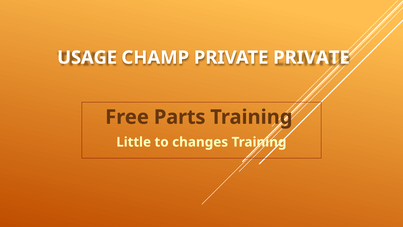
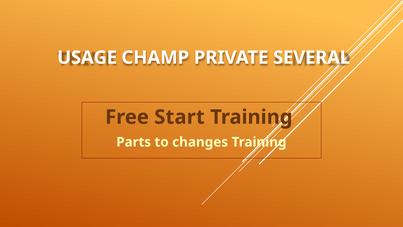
PRIVATE PRIVATE: PRIVATE -> SEVERAL
Parts: Parts -> Start
Little: Little -> Parts
